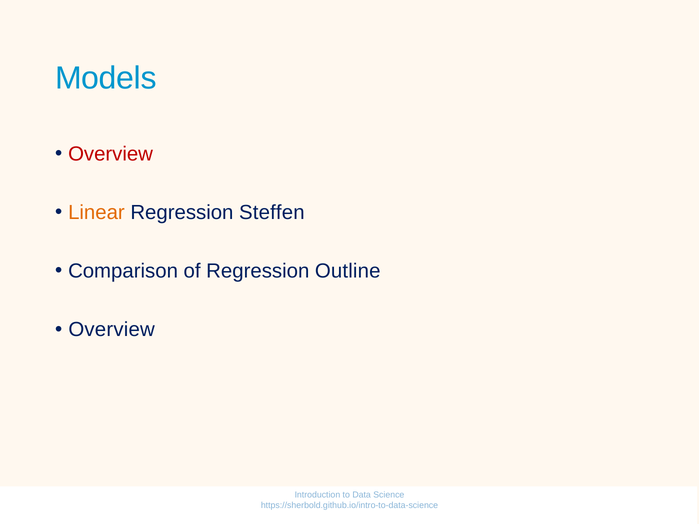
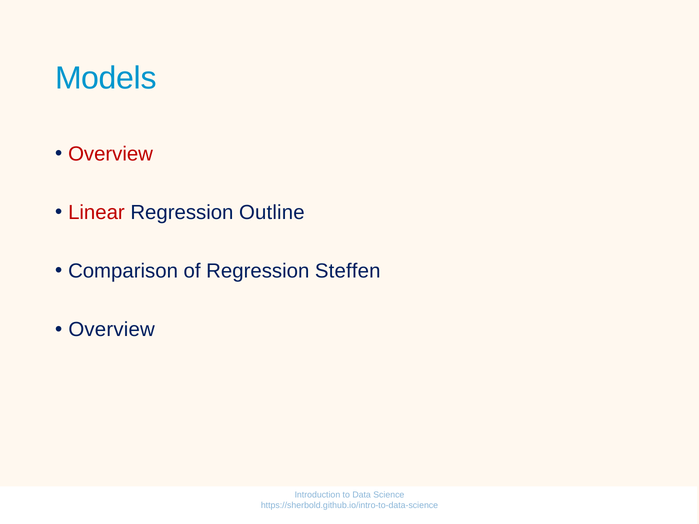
Linear colour: orange -> red
Steffen: Steffen -> Outline
Outline: Outline -> Steffen
